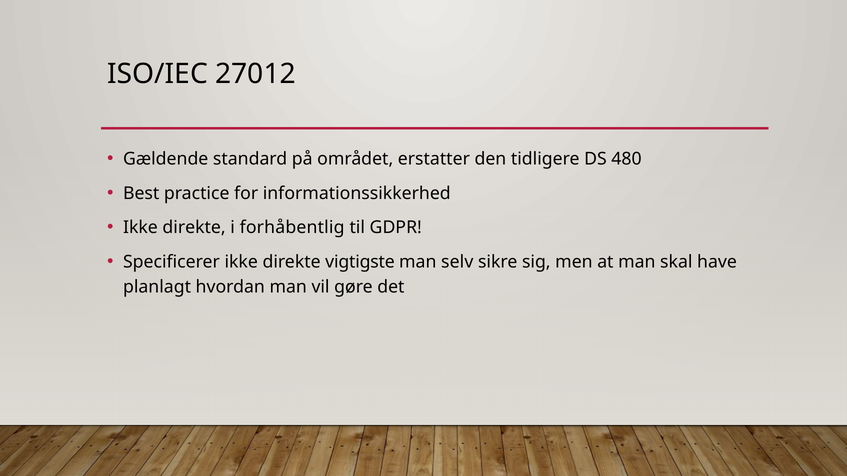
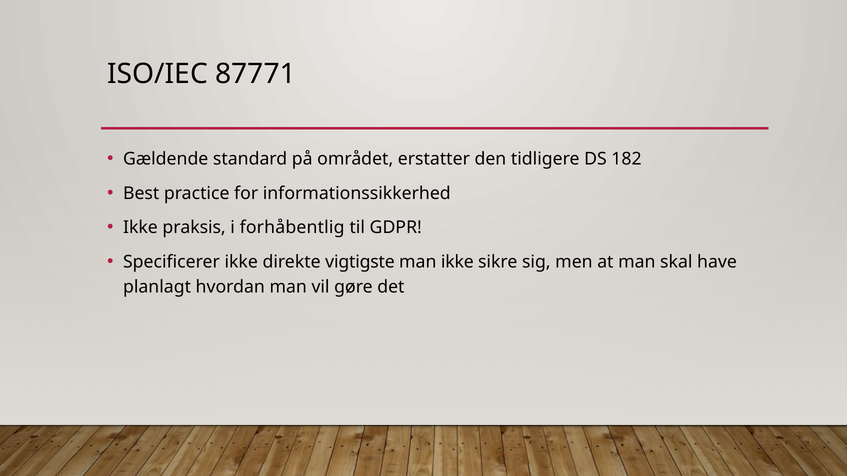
27012: 27012 -> 87771
480: 480 -> 182
direkte at (194, 228): direkte -> praksis
man selv: selv -> ikke
